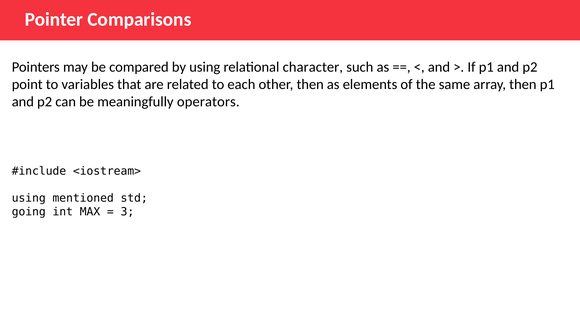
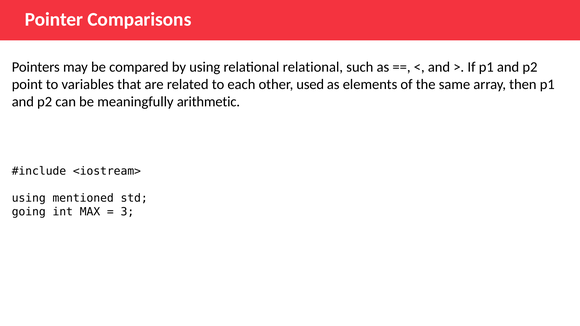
relational character: character -> relational
other then: then -> used
operators: operators -> arithmetic
